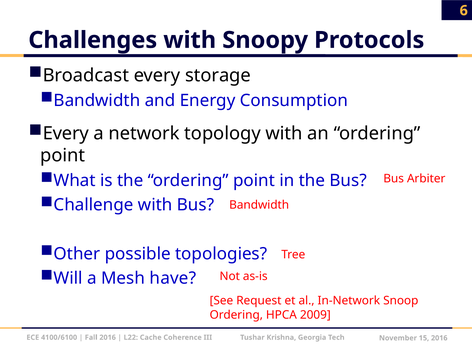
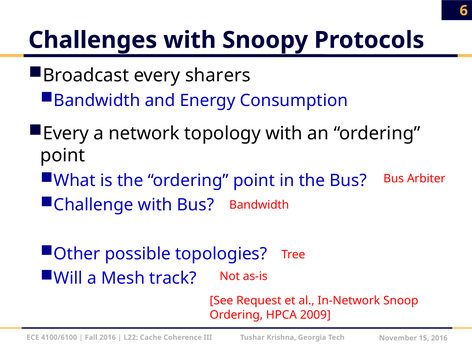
storage: storage -> sharers
have: have -> track
